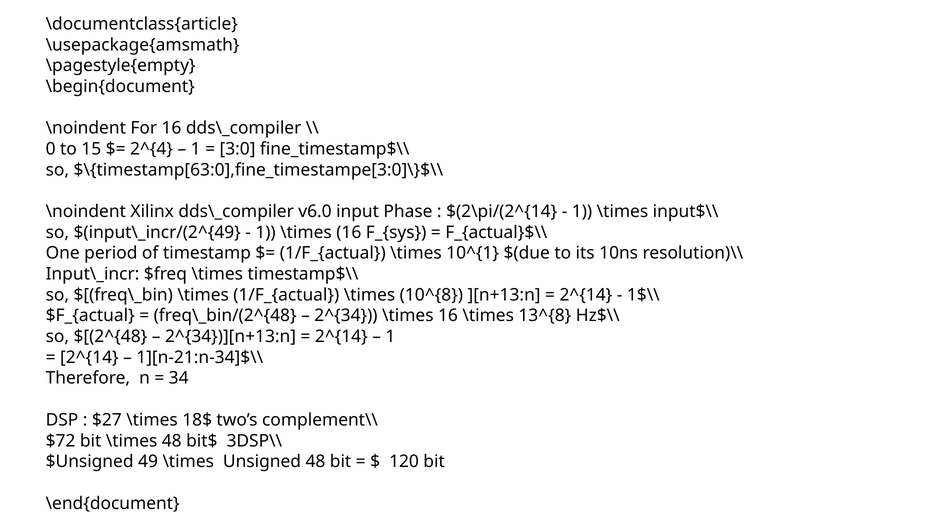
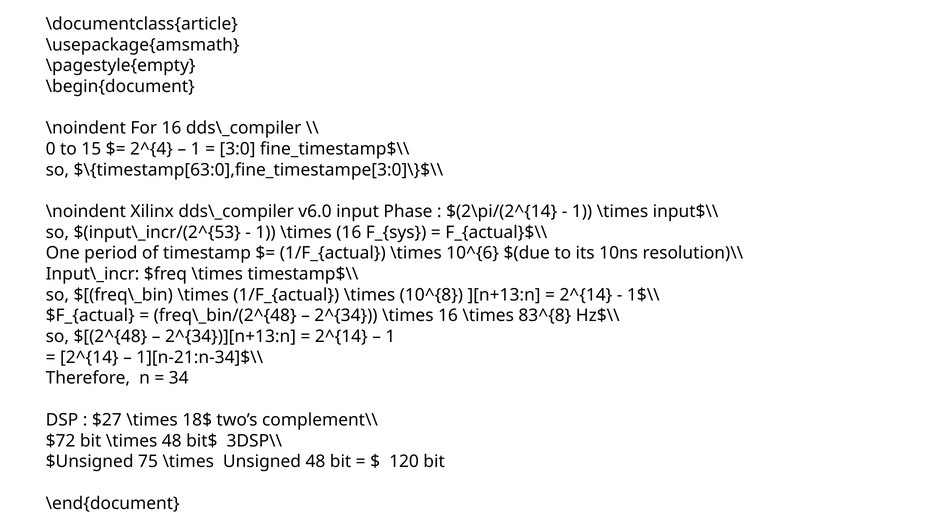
$(input\_incr/(2^{49: $(input\_incr/(2^{49 -> $(input\_incr/(2^{53
10^{1: 10^{1 -> 10^{6
13^{8: 13^{8 -> 83^{8
49: 49 -> 75
